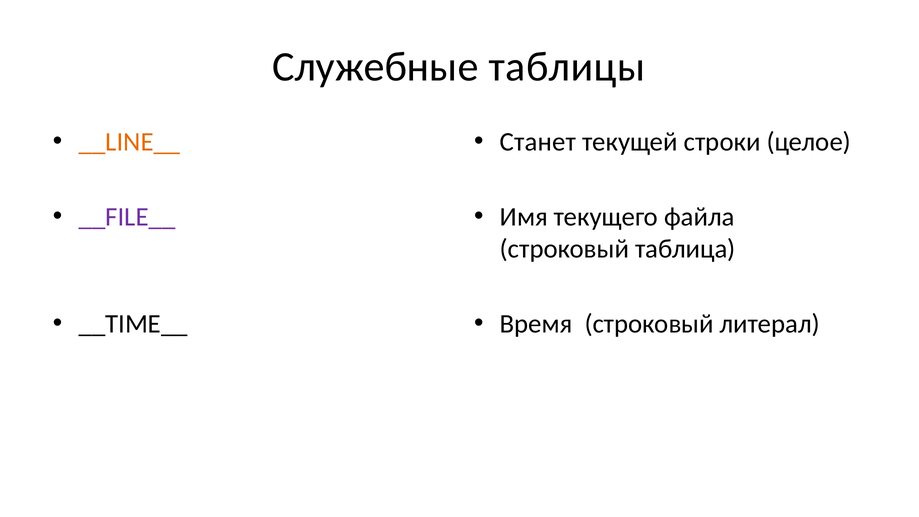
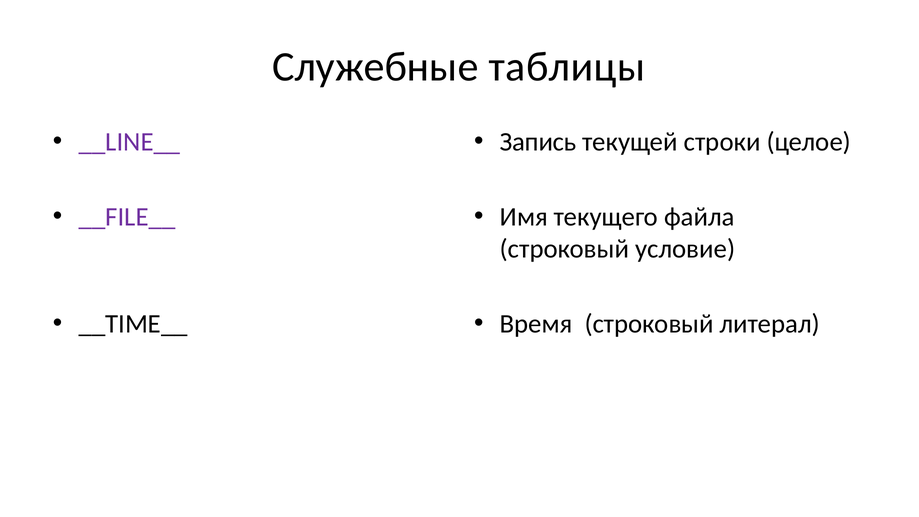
__LINE__ colour: orange -> purple
Станет: Станет -> Запись
таблица: таблица -> условие
